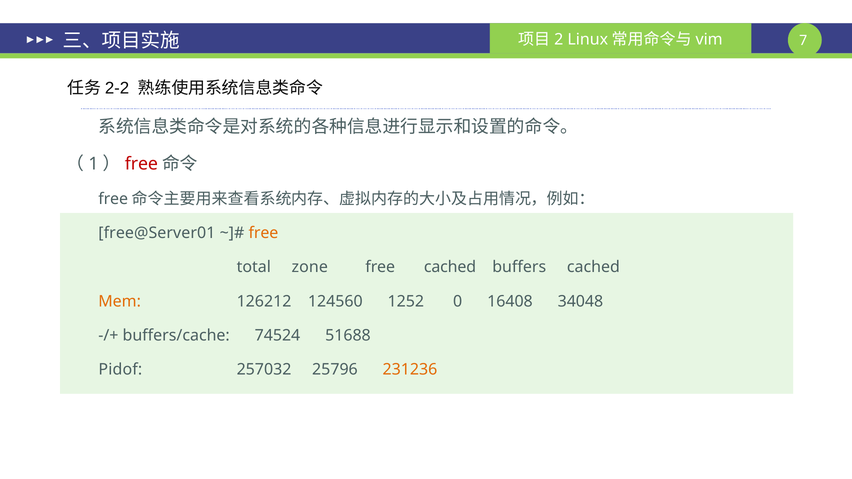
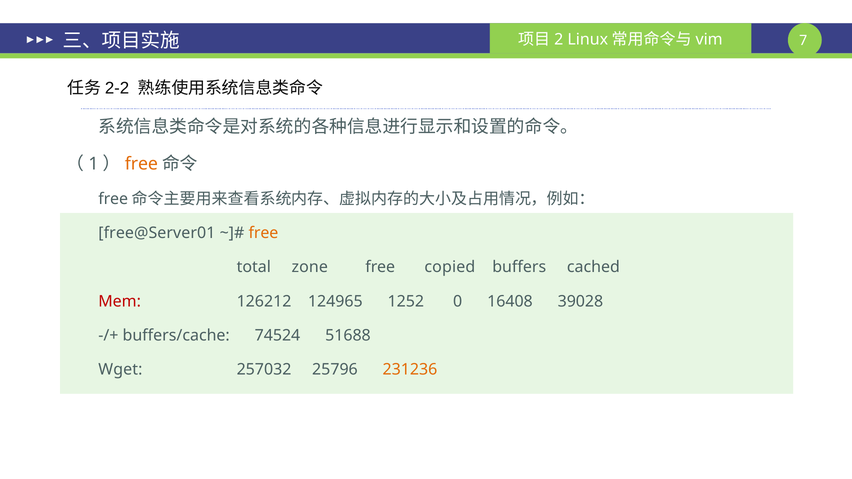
free at (141, 164) colour: red -> orange
free cached: cached -> copied
Mem colour: orange -> red
124560: 124560 -> 124965
34048: 34048 -> 39028
Pidof: Pidof -> Wget
